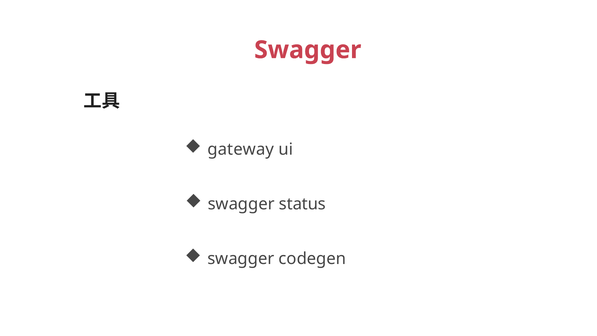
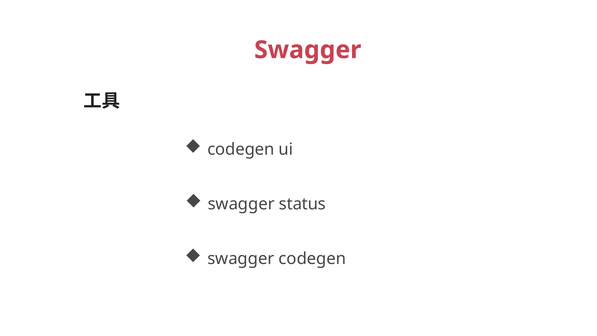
gateway at (241, 149): gateway -> codegen
